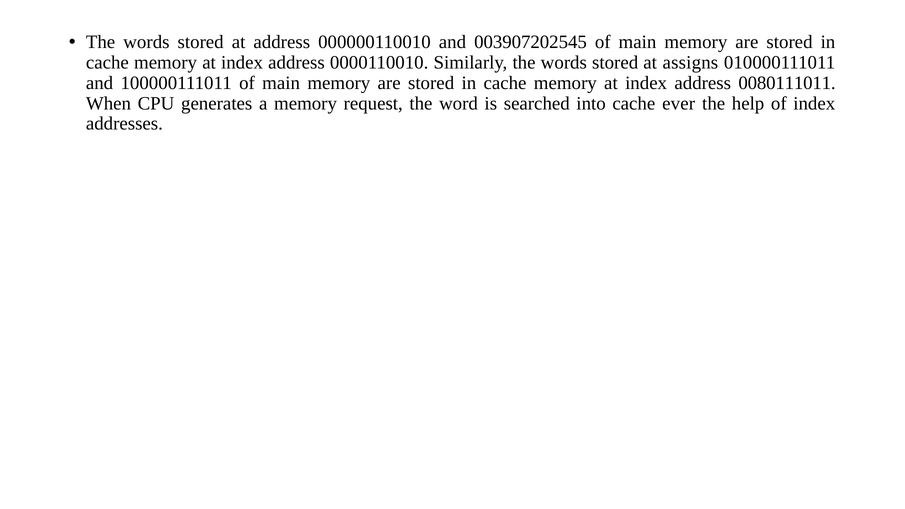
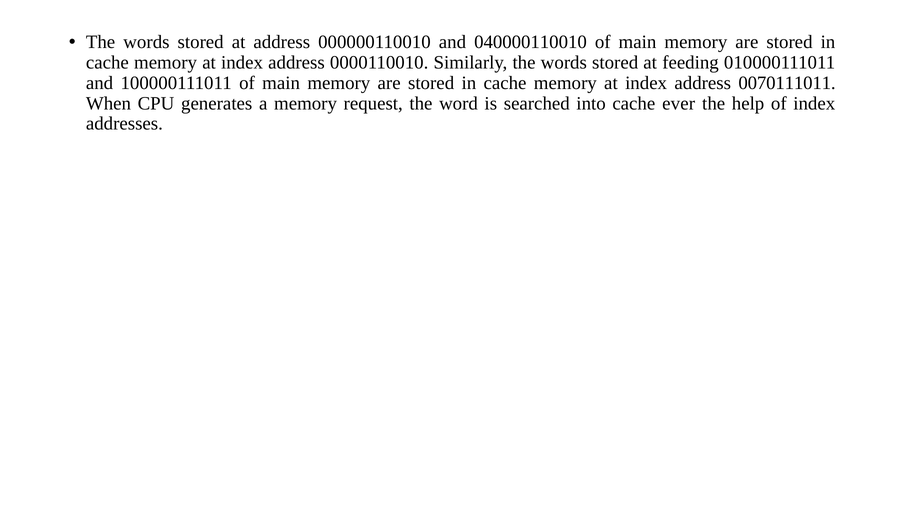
003907202545: 003907202545 -> 040000110010
assigns: assigns -> feeding
0080111011: 0080111011 -> 0070111011
